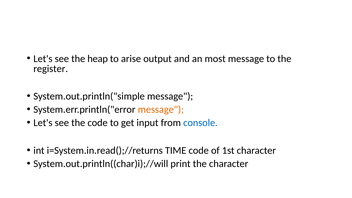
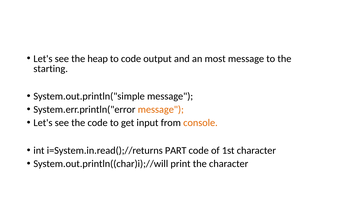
to arise: arise -> code
register: register -> starting
console colour: blue -> orange
TIME: TIME -> PART
